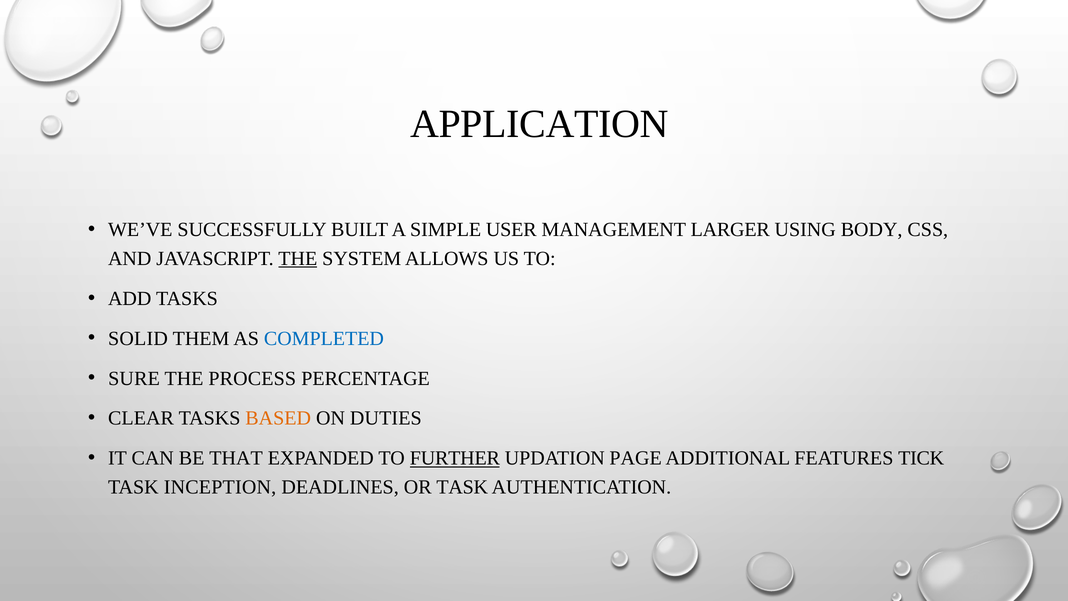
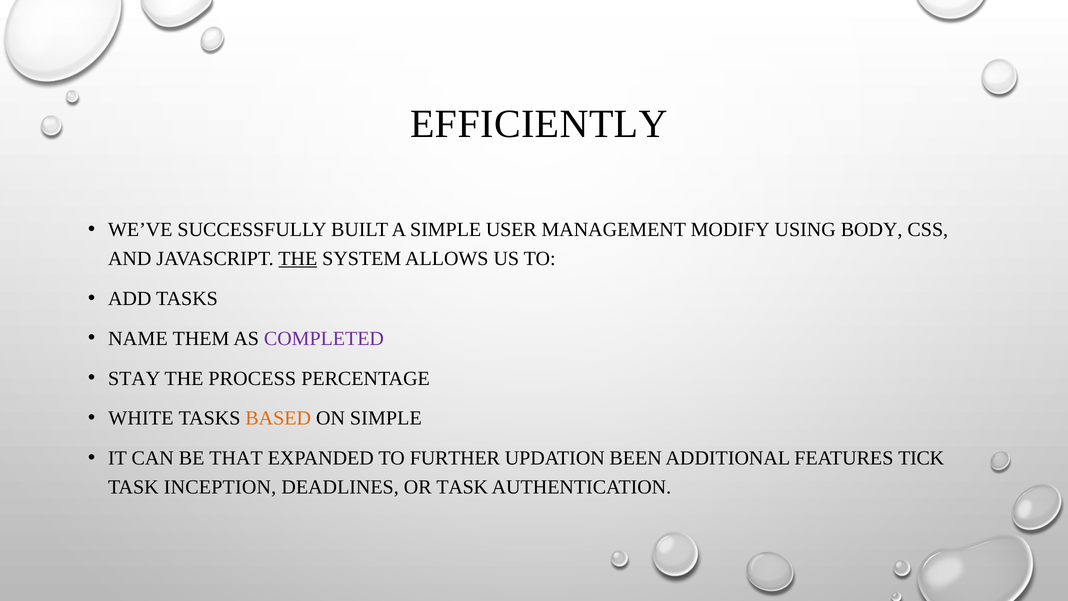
APPLICATION: APPLICATION -> EFFICIENTLY
LARGER: LARGER -> MODIFY
SOLID: SOLID -> NAME
COMPLETED colour: blue -> purple
SURE: SURE -> STAY
CLEAR: CLEAR -> WHITE
ON DUTIES: DUTIES -> SIMPLE
FURTHER underline: present -> none
PAGE: PAGE -> BEEN
